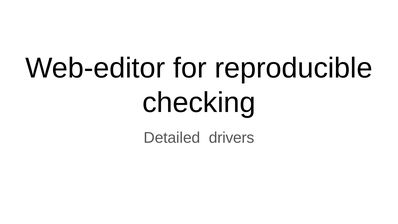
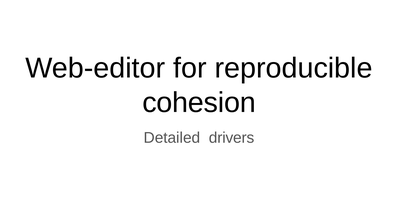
checking: checking -> cohesion
